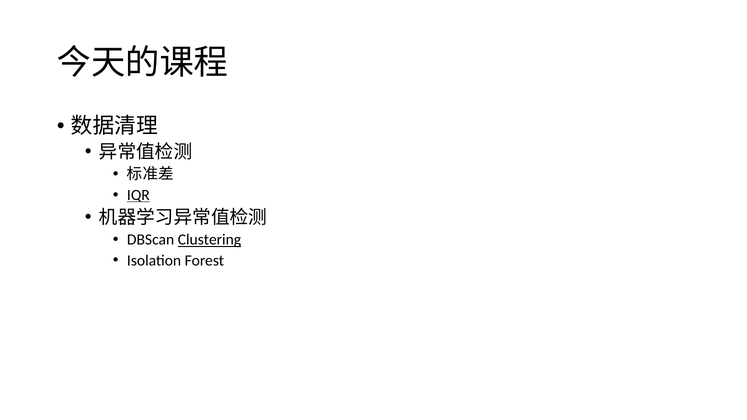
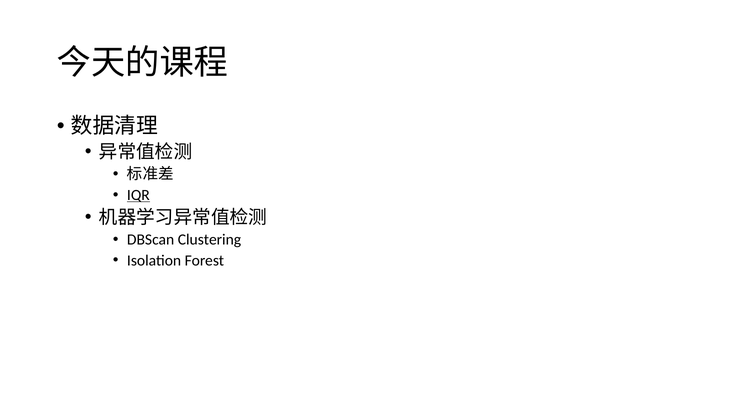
Clustering underline: present -> none
